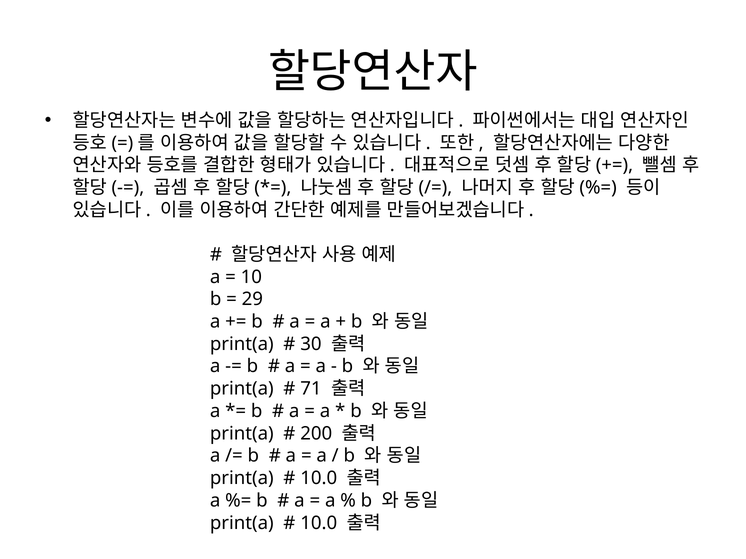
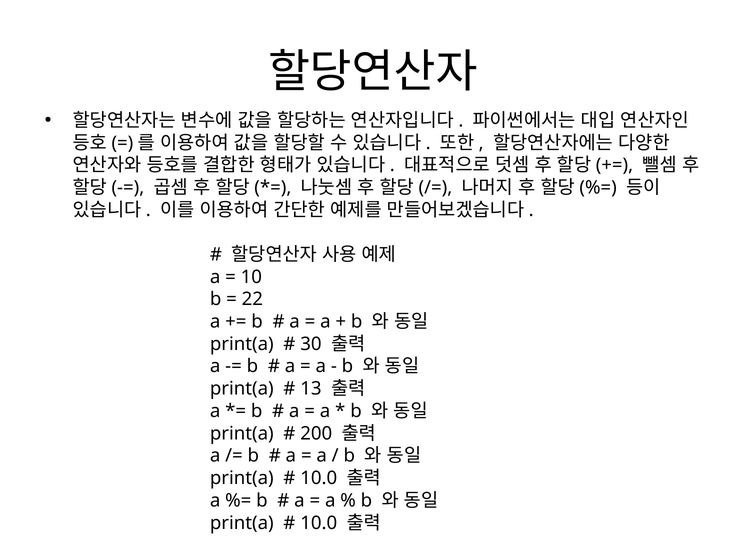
29: 29 -> 22
71: 71 -> 13
